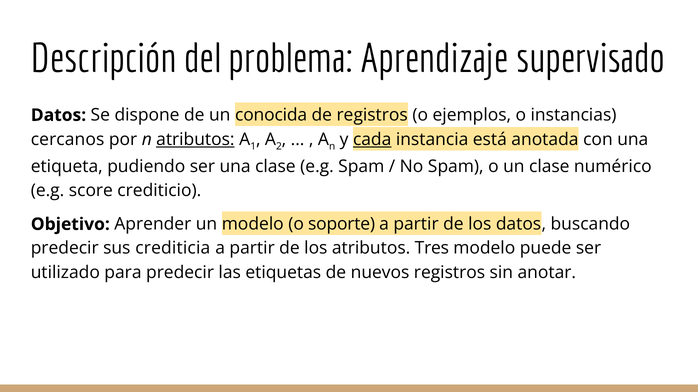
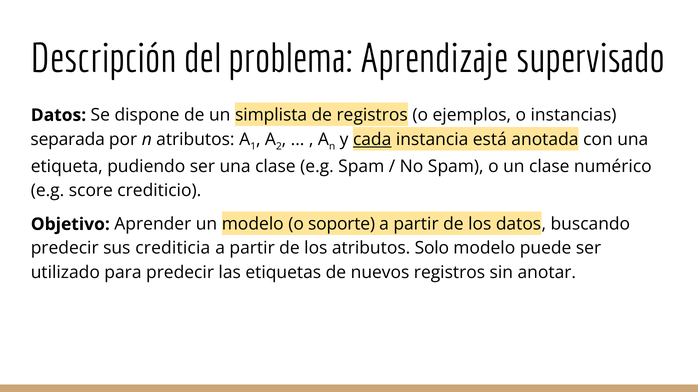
conocida: conocida -> simplista
cercanos: cercanos -> separada
atributos at (195, 140) underline: present -> none
Tres: Tres -> Solo
